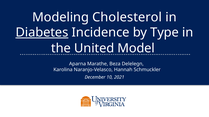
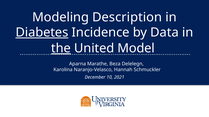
Cholesterol: Cholesterol -> Description
Type: Type -> Data
the underline: none -> present
